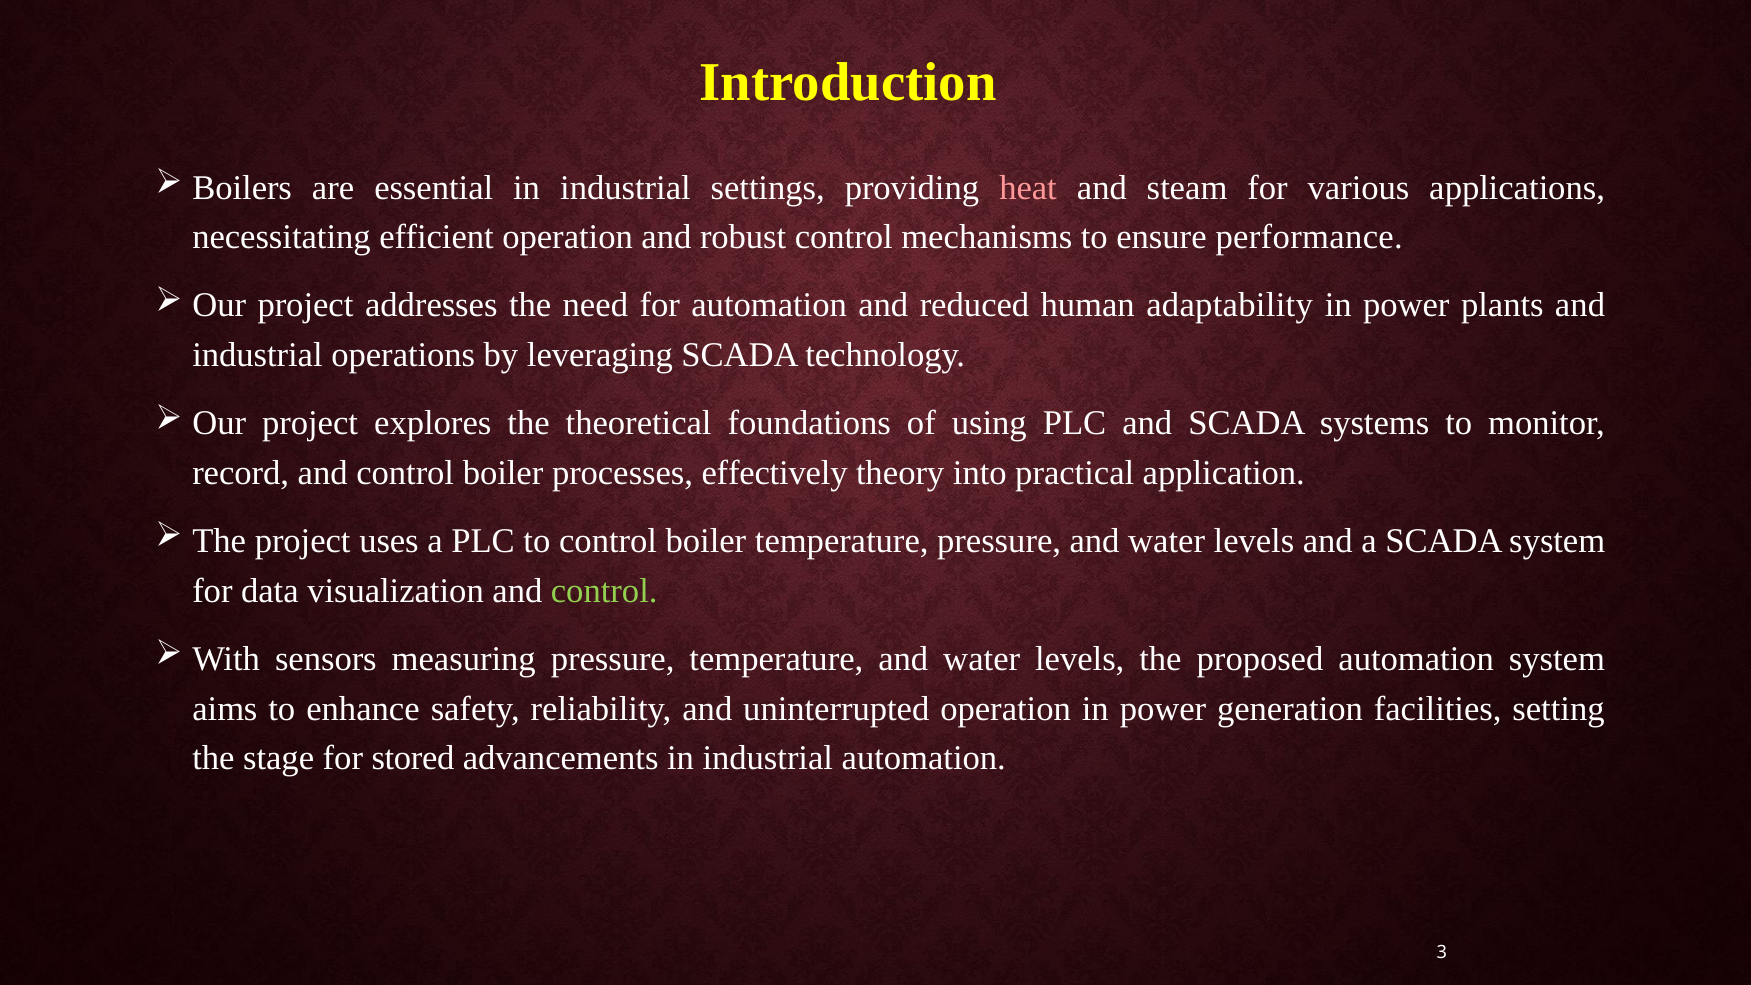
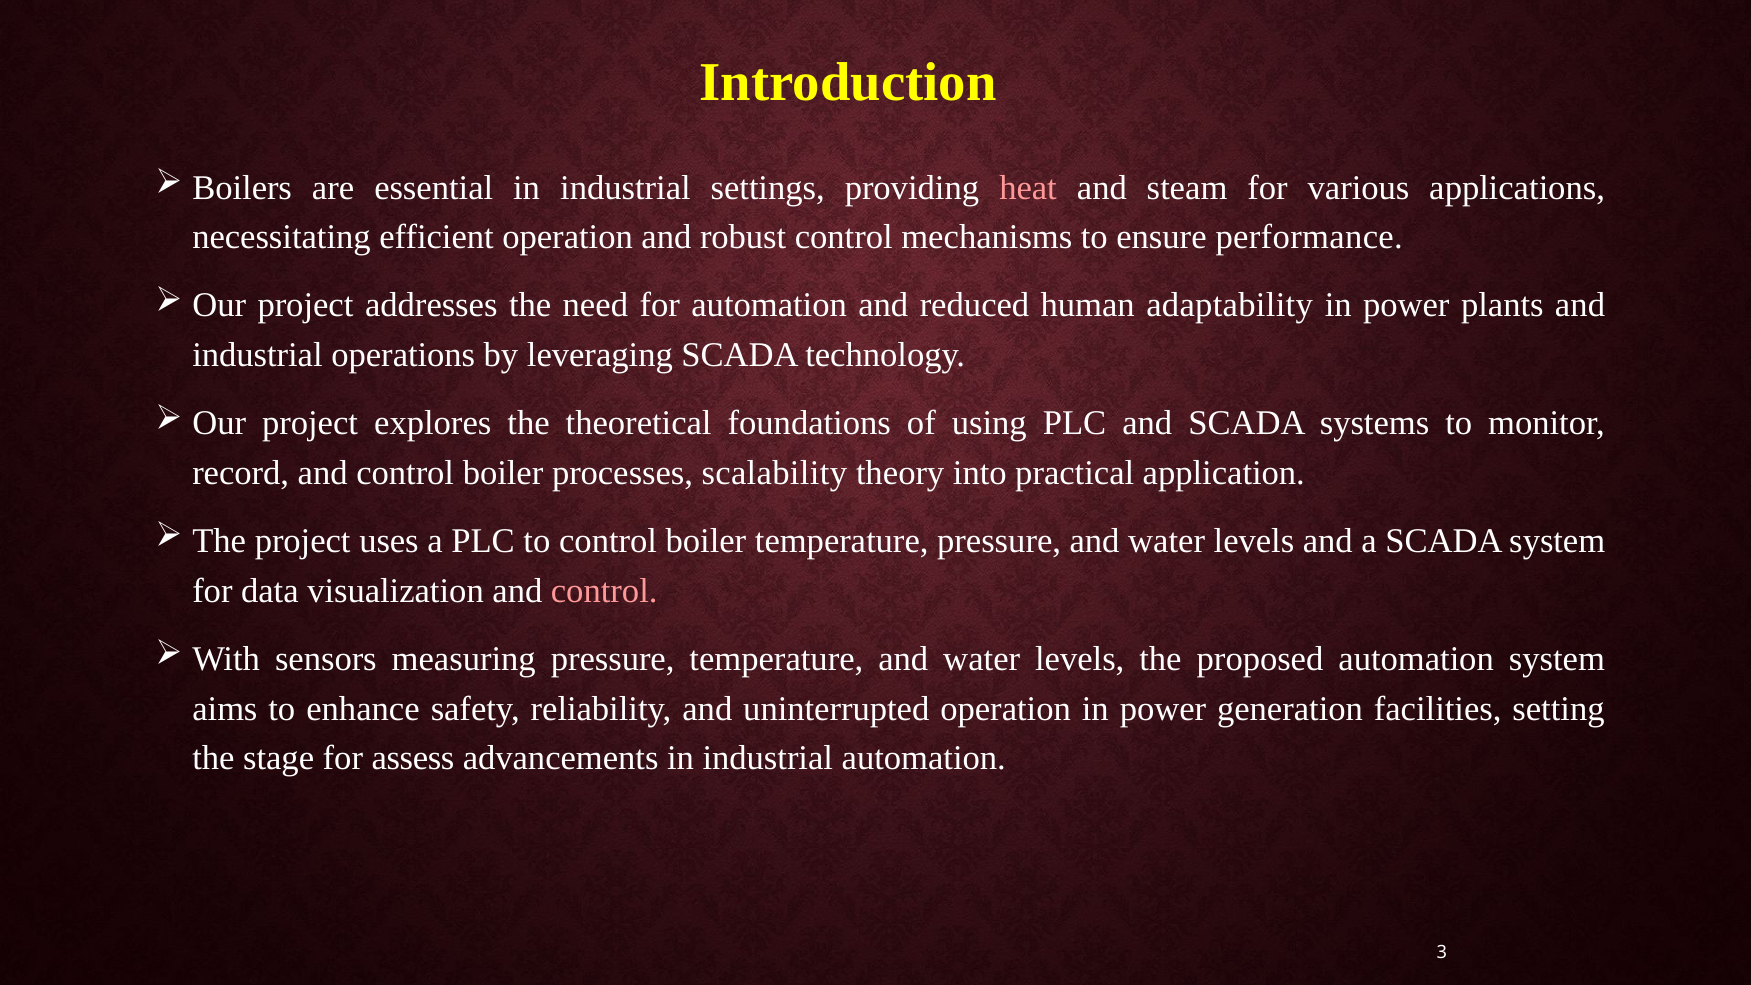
effectively: effectively -> scalability
control at (604, 591) colour: light green -> pink
stored: stored -> assess
